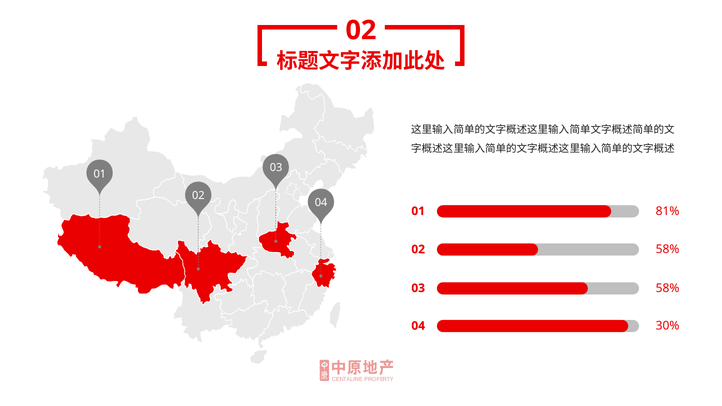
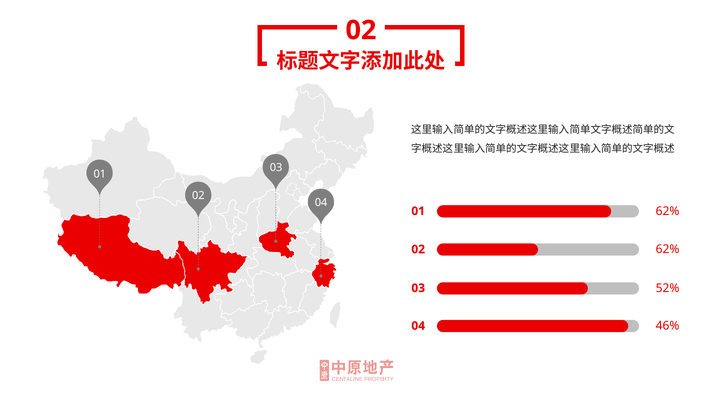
01 81%: 81% -> 62%
02 58%: 58% -> 62%
03 58%: 58% -> 52%
30%: 30% -> 46%
